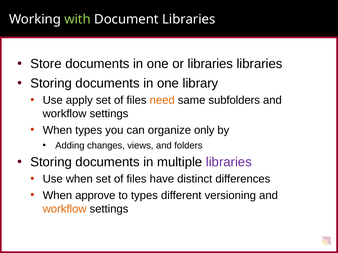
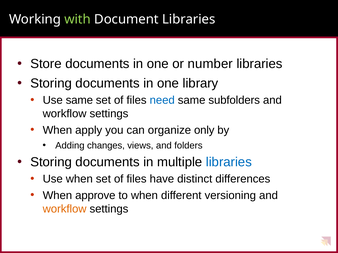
or libraries: libraries -> number
Use apply: apply -> same
need colour: orange -> blue
When types: types -> apply
libraries at (229, 162) colour: purple -> blue
to types: types -> when
